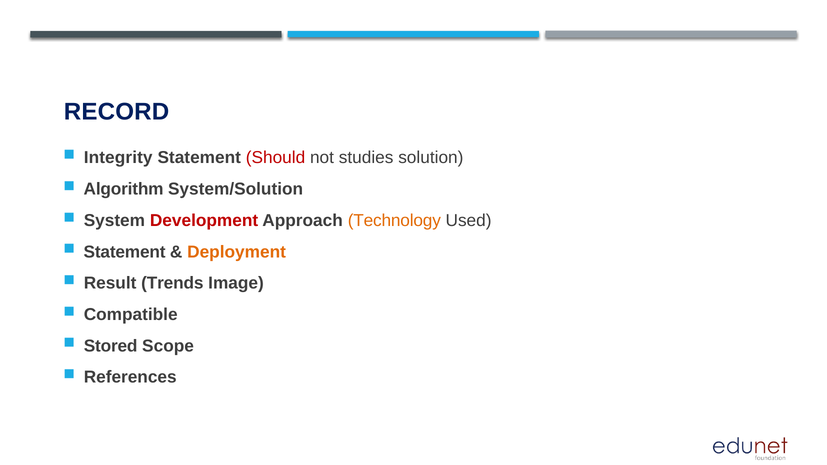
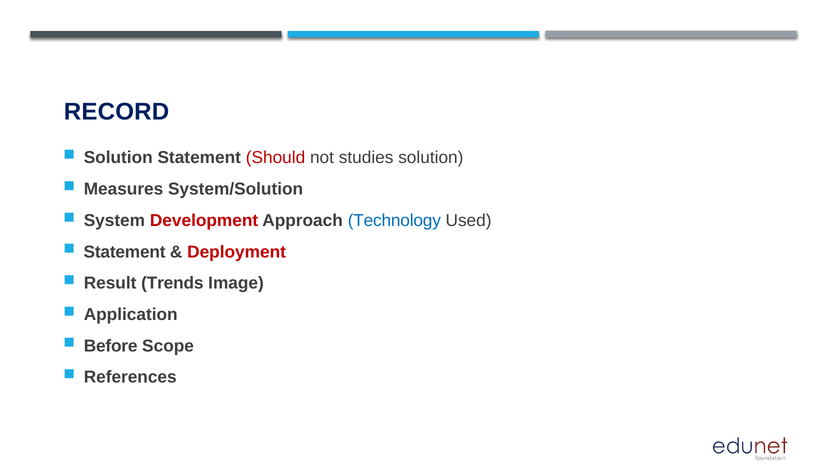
Integrity at (118, 158): Integrity -> Solution
Algorithm: Algorithm -> Measures
Technology colour: orange -> blue
Deployment colour: orange -> red
Compatible: Compatible -> Application
Stored: Stored -> Before
